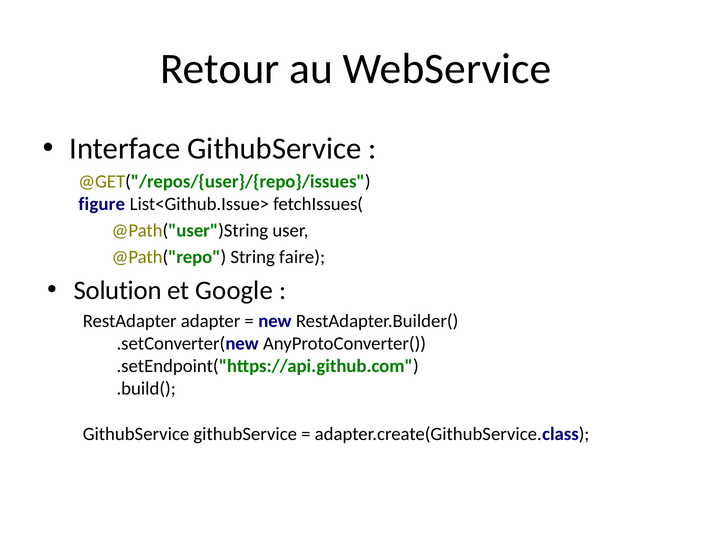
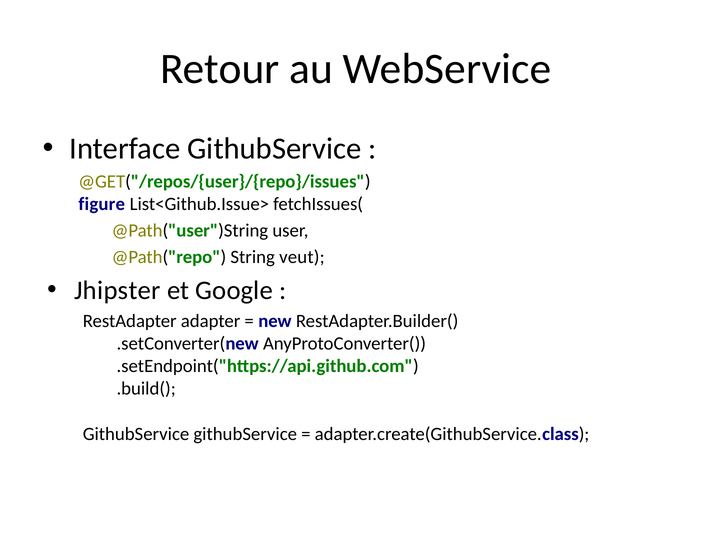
faire: faire -> veut
Solution: Solution -> Jhipster
